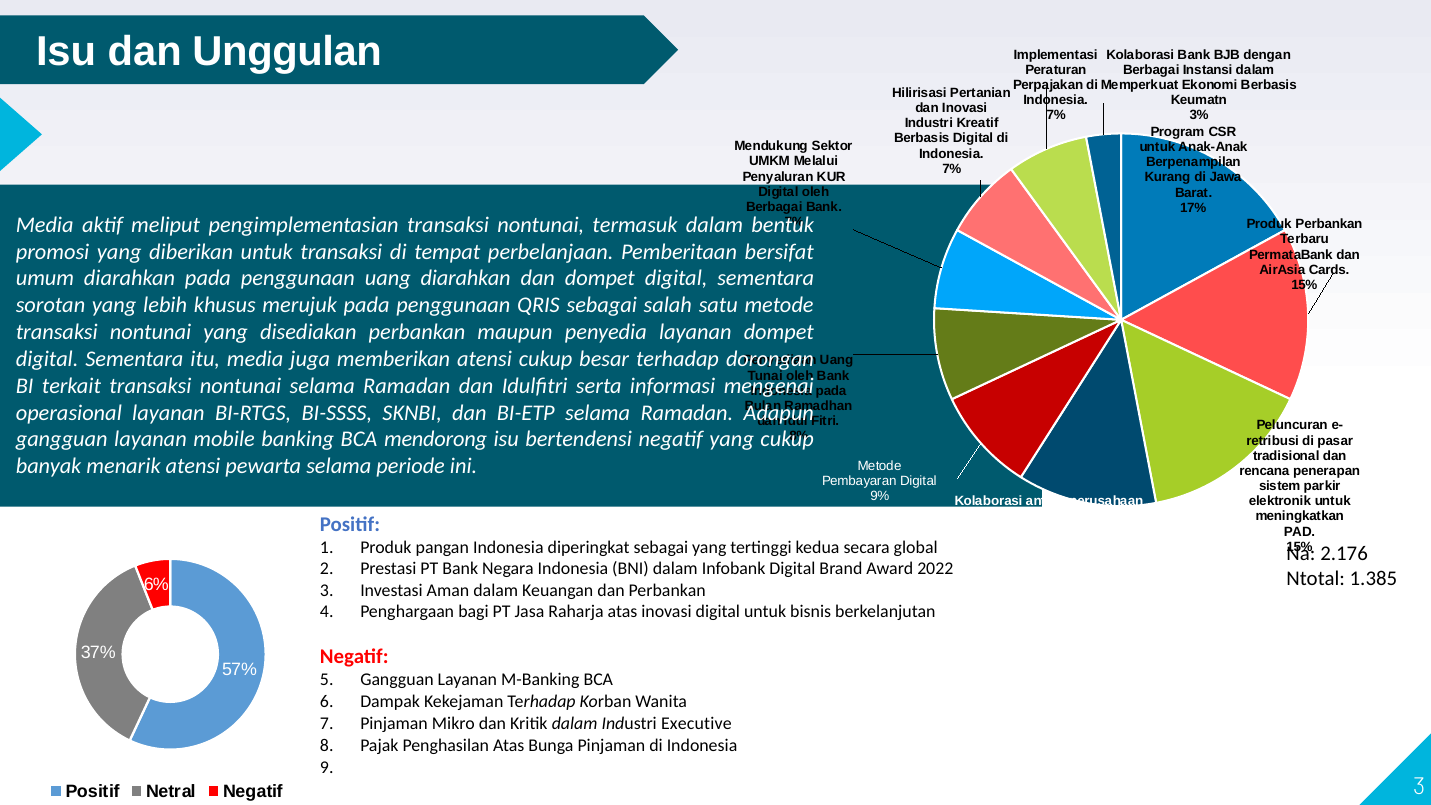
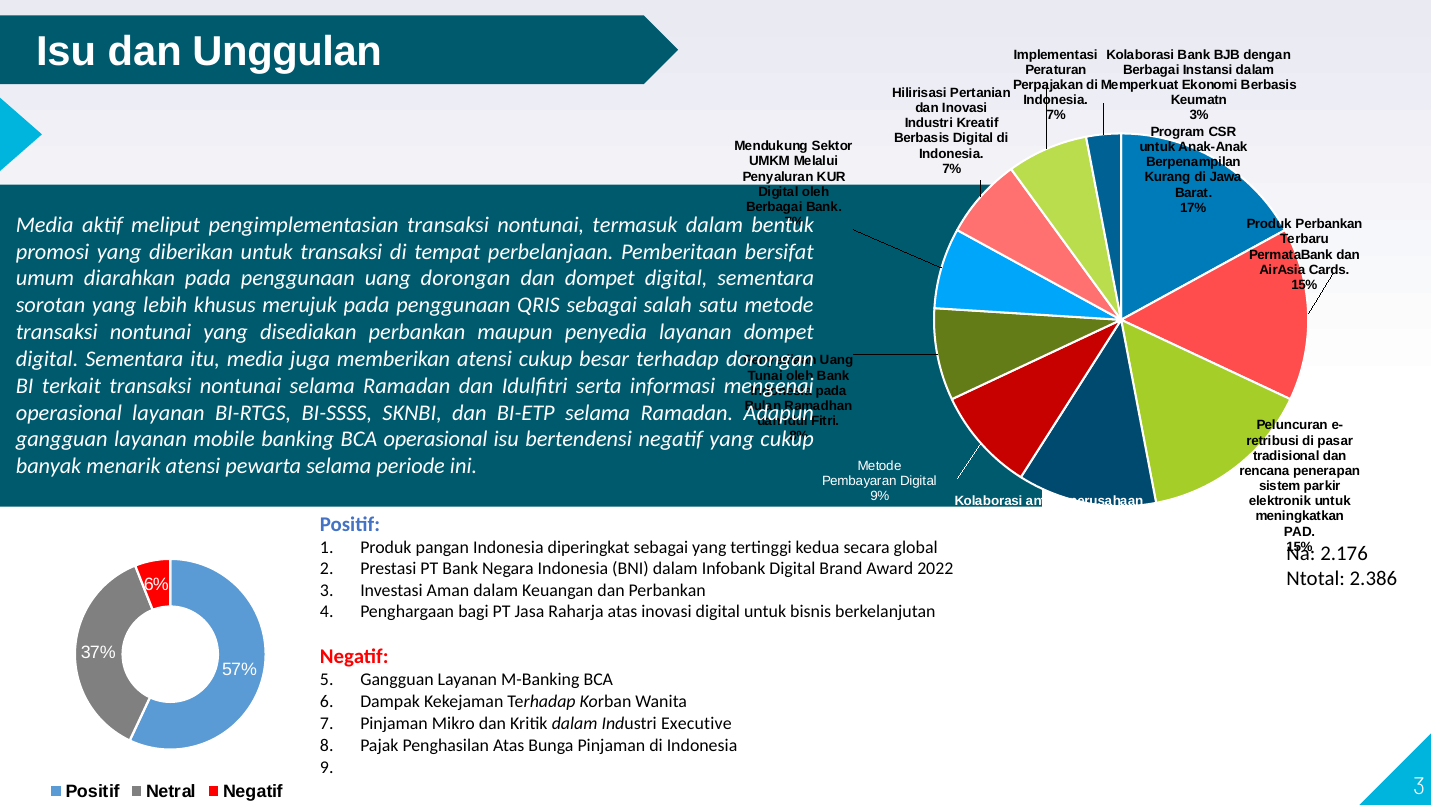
uang diarahkan: diarahkan -> dorongan
BCA mendorong: mendorong -> operasional
1.385: 1.385 -> 2.386
